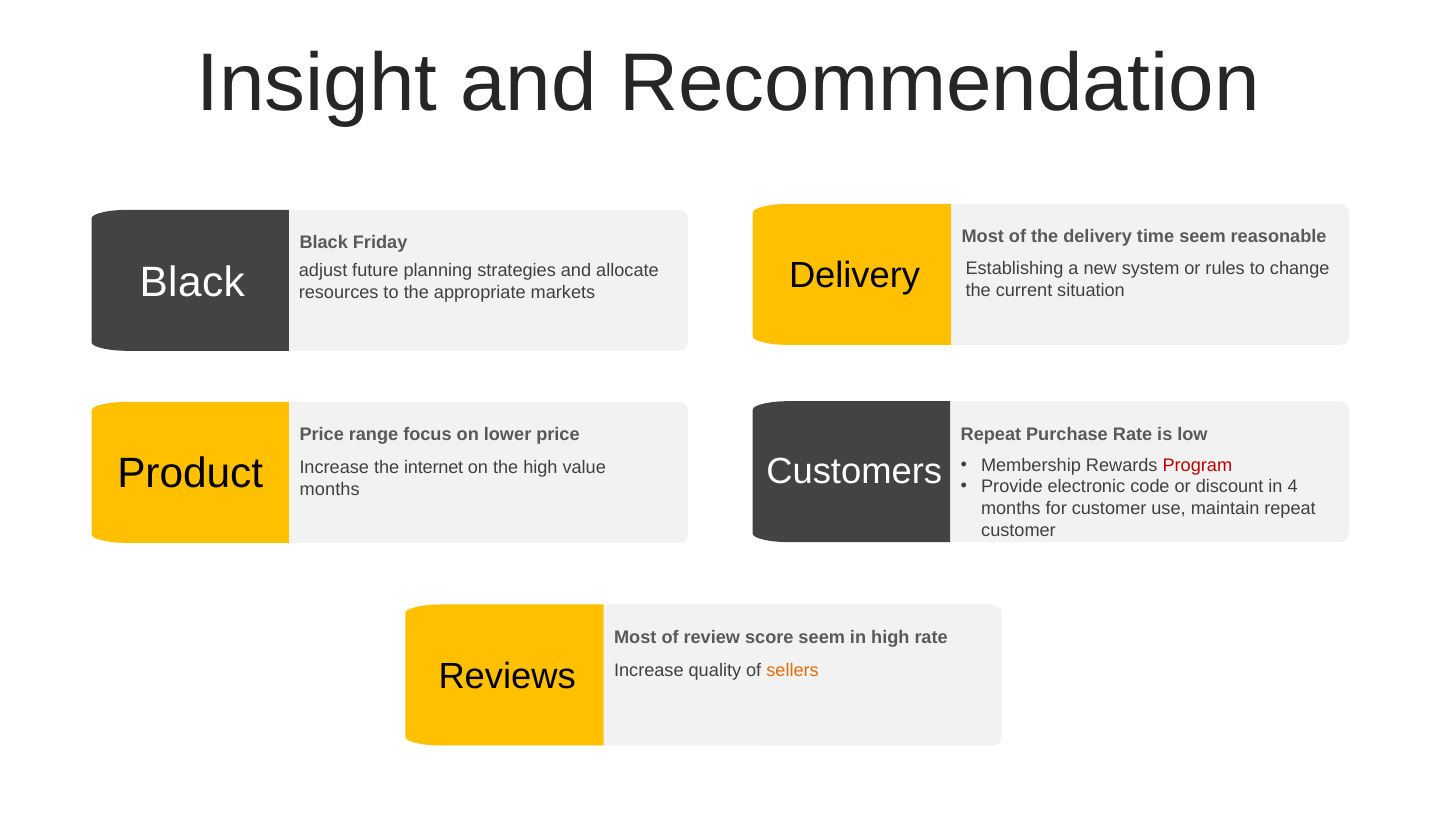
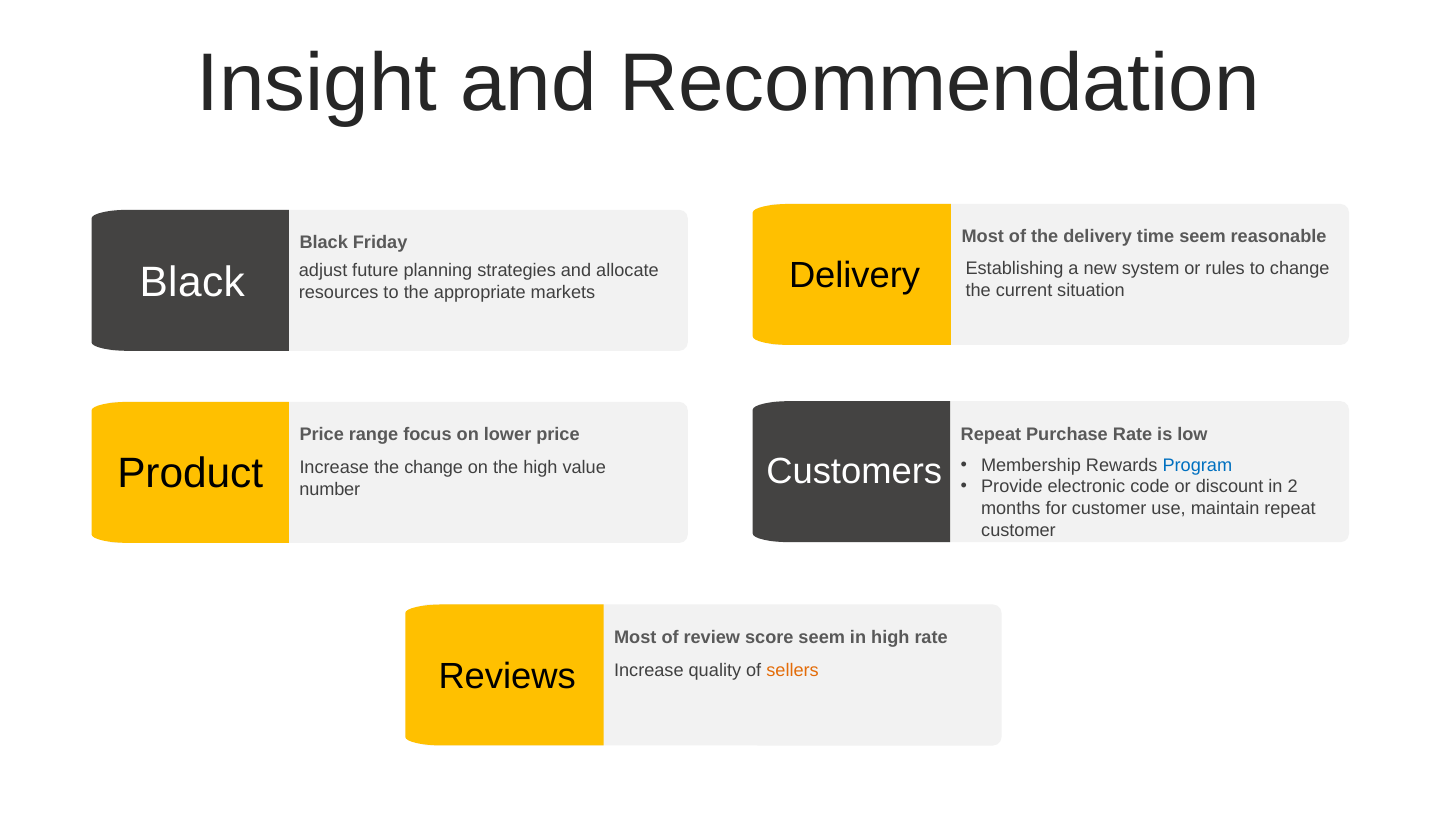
Program colour: red -> blue
the internet: internet -> change
4: 4 -> 2
months at (330, 490): months -> number
